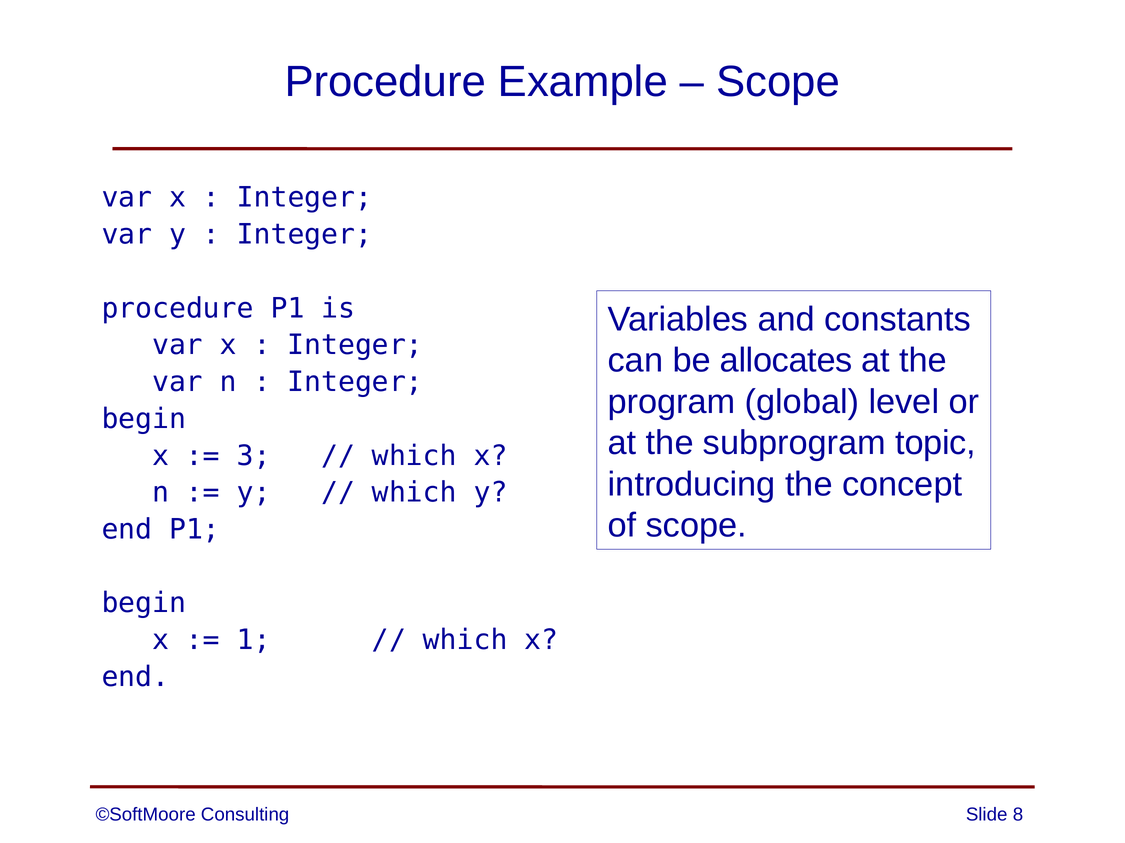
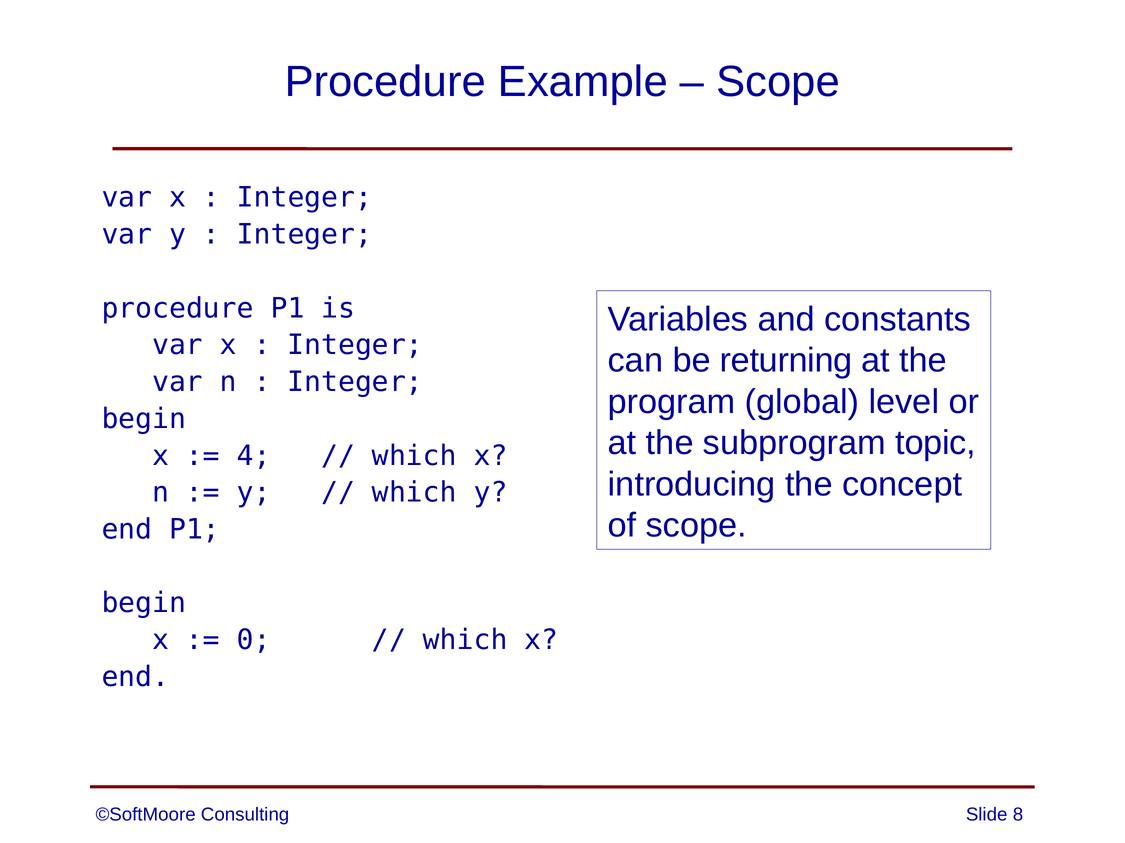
allocates: allocates -> returning
3: 3 -> 4
1: 1 -> 0
